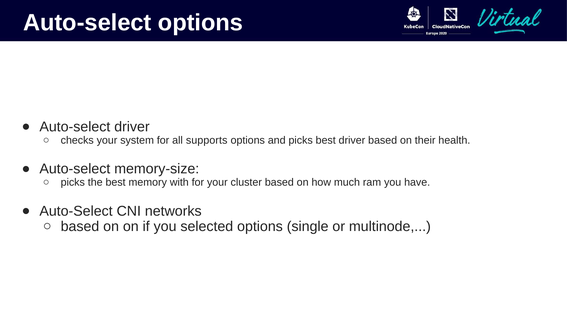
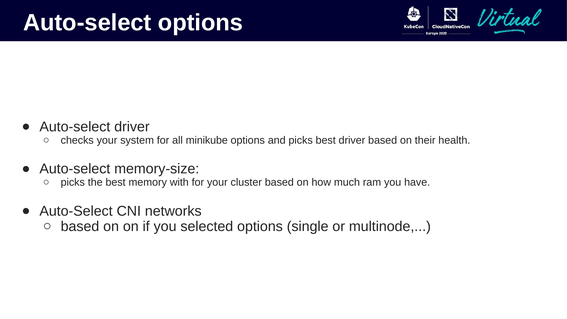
supports: supports -> minikube
